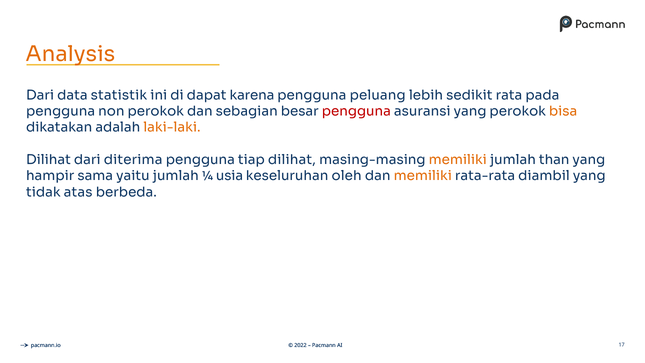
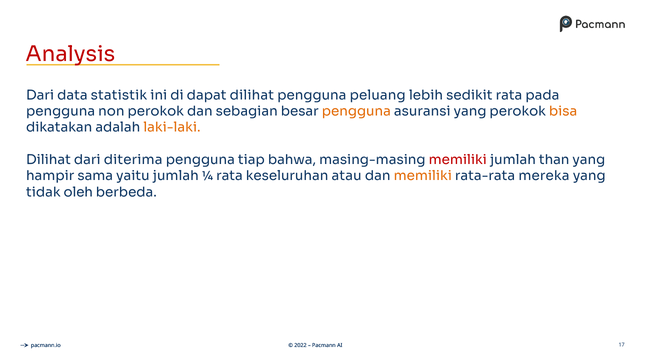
Analysis colour: orange -> red
dapat karena: karena -> dilihat
pengguna at (356, 111) colour: red -> orange
tiap dilihat: dilihat -> bahwa
memiliki at (458, 160) colour: orange -> red
¼ usia: usia -> rata
oleh: oleh -> atau
diambil: diambil -> mereka
atas: atas -> oleh
